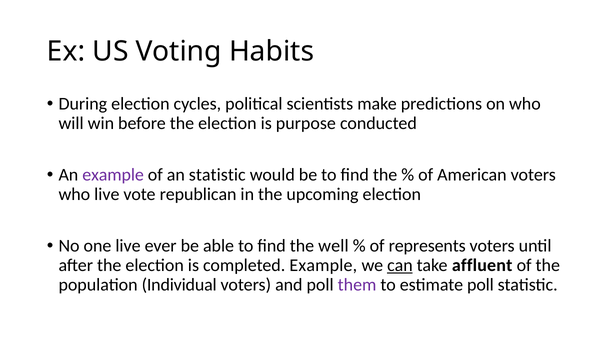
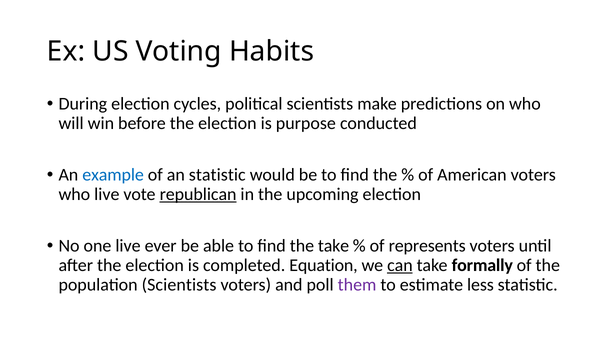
example at (113, 175) colour: purple -> blue
republican underline: none -> present
the well: well -> take
completed Example: Example -> Equation
affluent: affluent -> formally
population Individual: Individual -> Scientists
estimate poll: poll -> less
